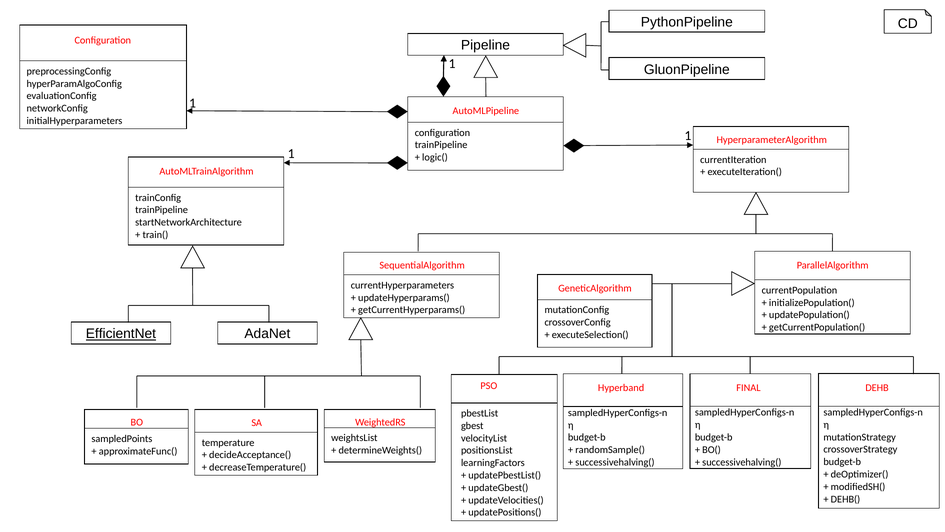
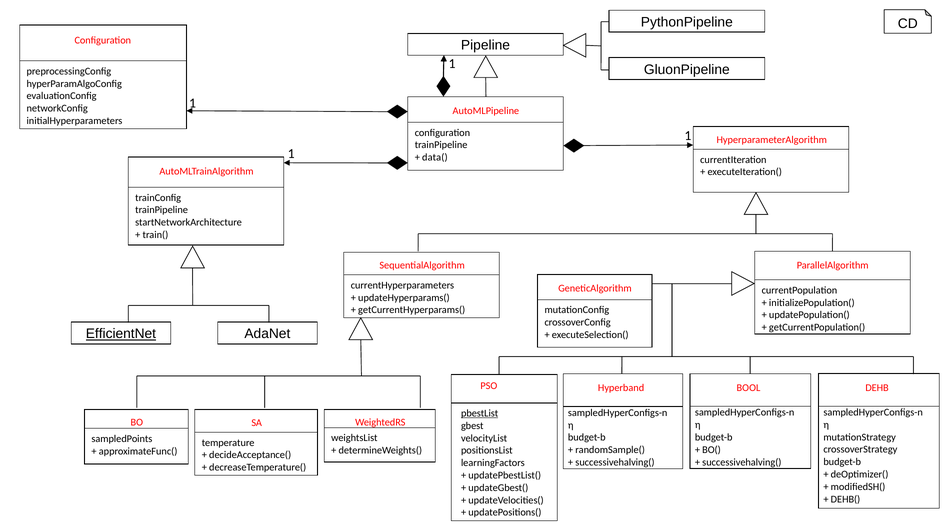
logic(: logic( -> data(
FINAL: FINAL -> BOOL
pbestList underline: none -> present
